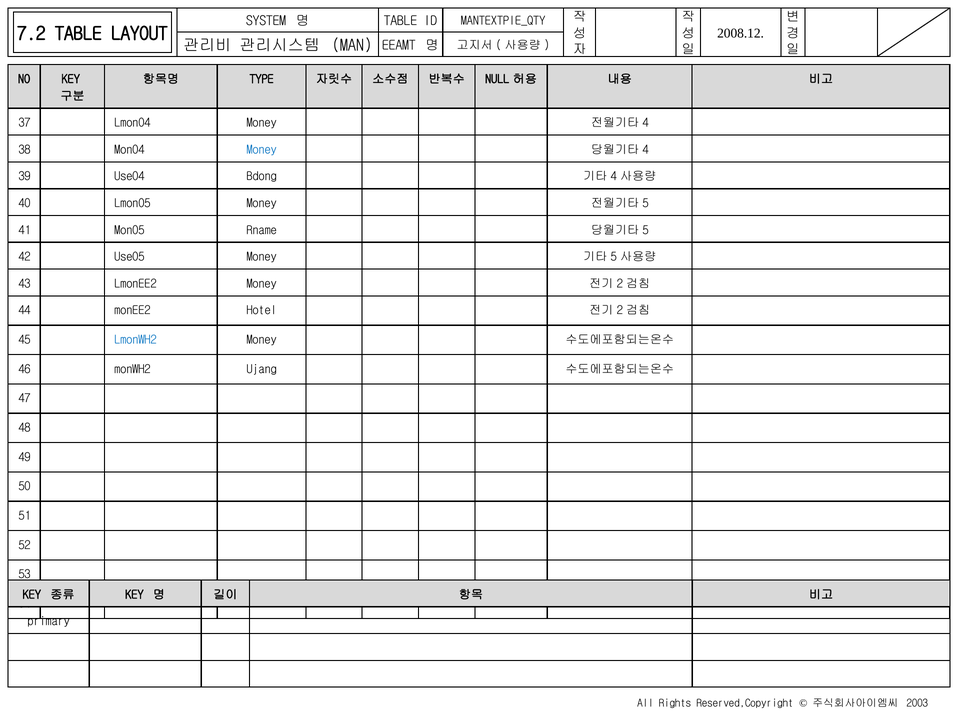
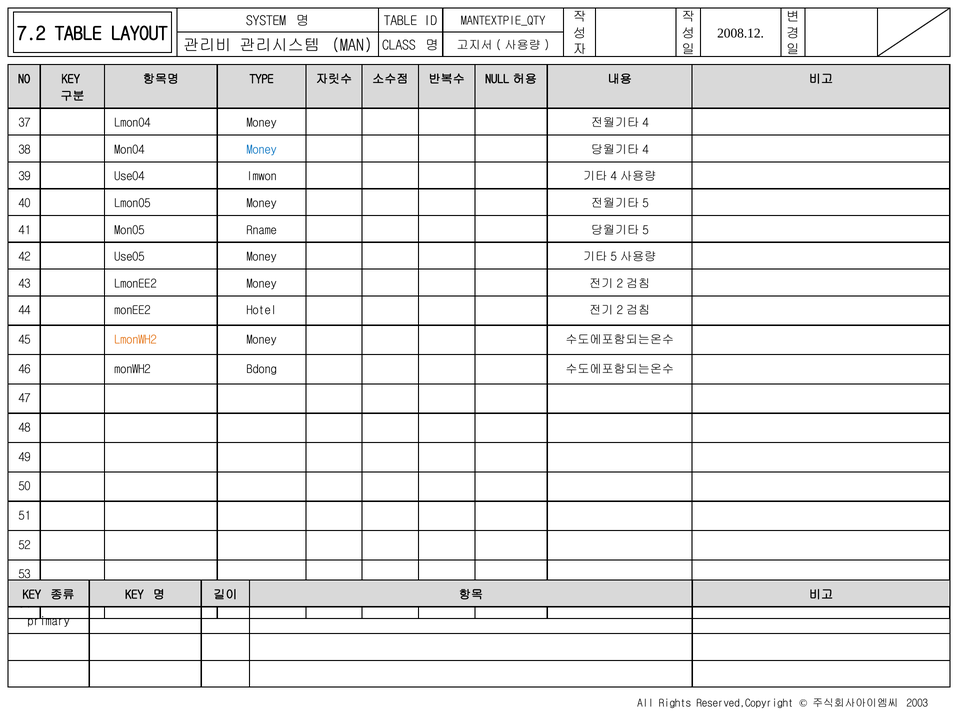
EEAMT: EEAMT -> CLASS
Bdong: Bdong -> Imwon
LmonWH2 colour: blue -> orange
Ujang: Ujang -> Bdong
